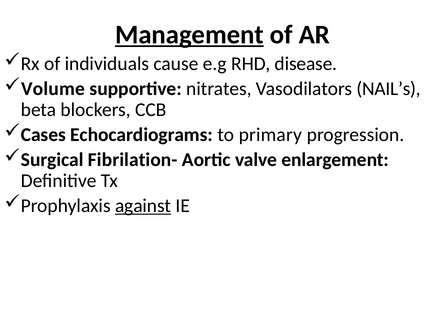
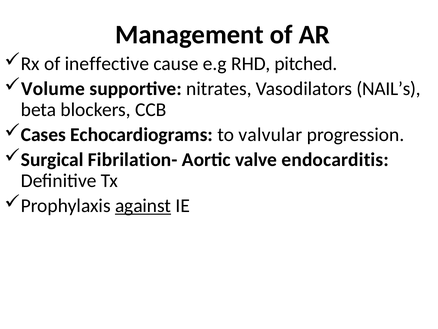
Management underline: present -> none
individuals: individuals -> ineffective
disease: disease -> pitched
primary: primary -> valvular
enlargement: enlargement -> endocarditis
